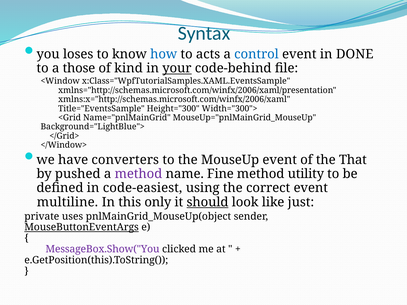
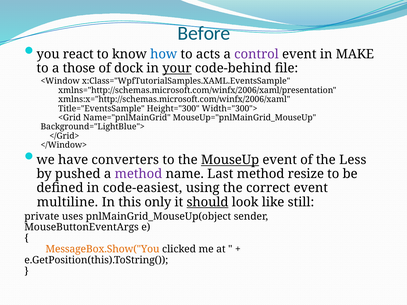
Syntax: Syntax -> Before
loses: loses -> react
control colour: blue -> purple
DONE: DONE -> MAKE
kind: kind -> dock
MouseUp underline: none -> present
That: That -> Less
Fine: Fine -> Last
utility: utility -> resize
just: just -> still
MouseButtonEventArgs underline: present -> none
MessageBox.Show("You colour: purple -> orange
